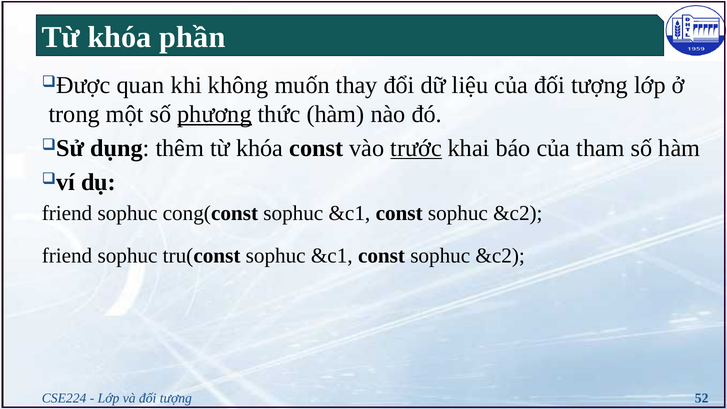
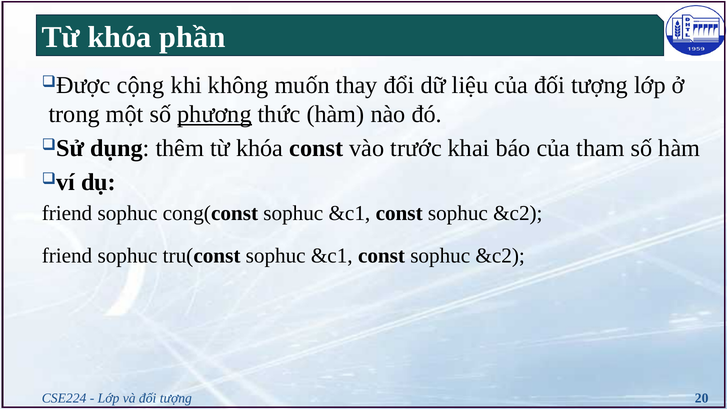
quan: quan -> cộng
trước underline: present -> none
52: 52 -> 20
